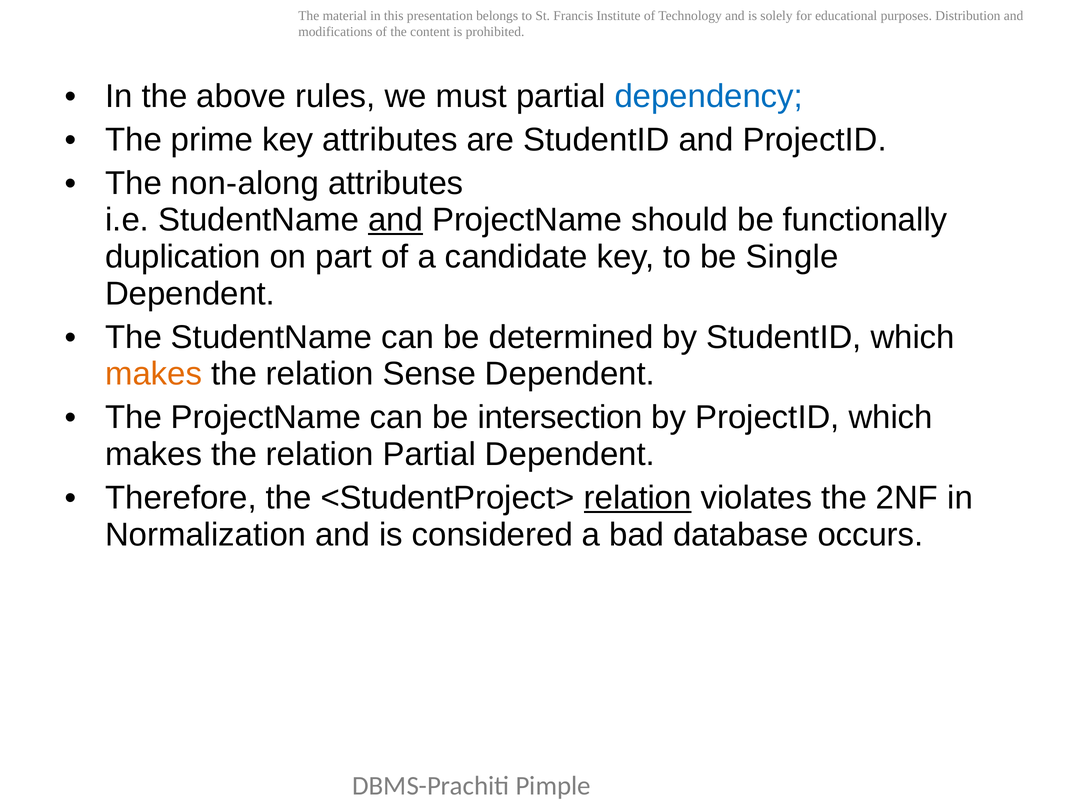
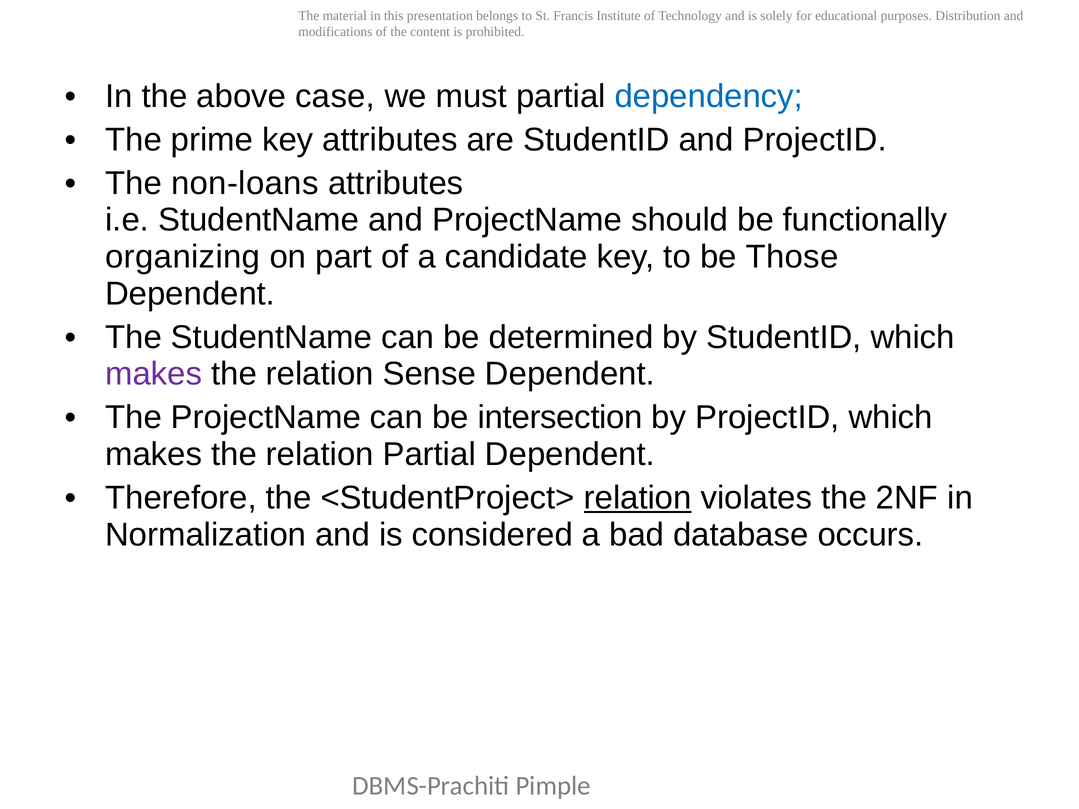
rules: rules -> case
non-along: non-along -> non-loans
and at (396, 220) underline: present -> none
duplication: duplication -> organizing
Single: Single -> Those
makes at (154, 374) colour: orange -> purple
